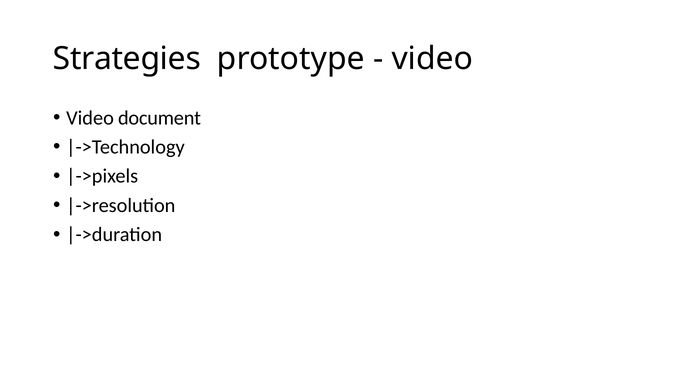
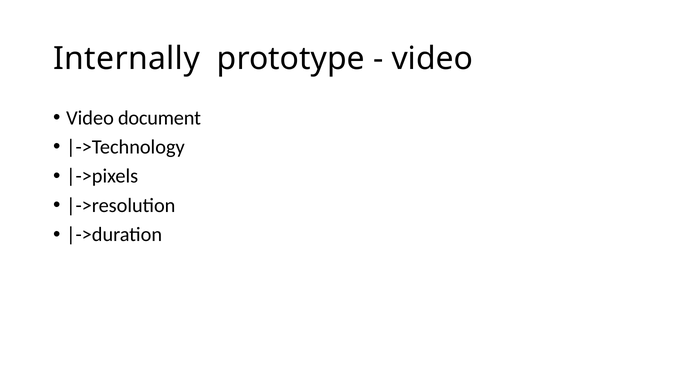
Strategies: Strategies -> Internally
